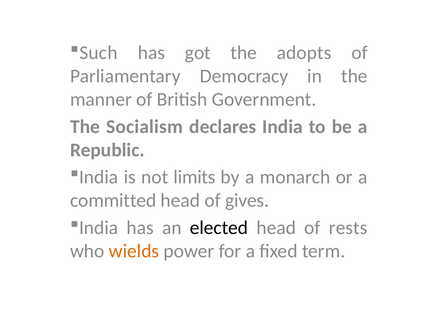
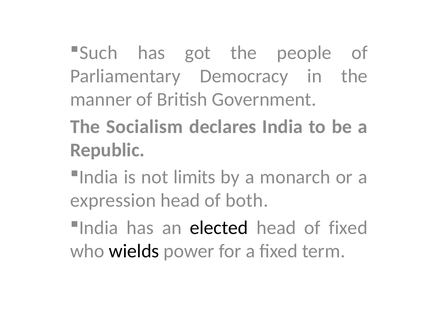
adopts: adopts -> people
committed: committed -> expression
gives: gives -> both
of rests: rests -> fixed
wields colour: orange -> black
